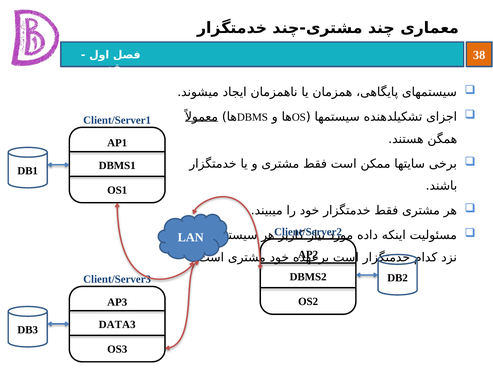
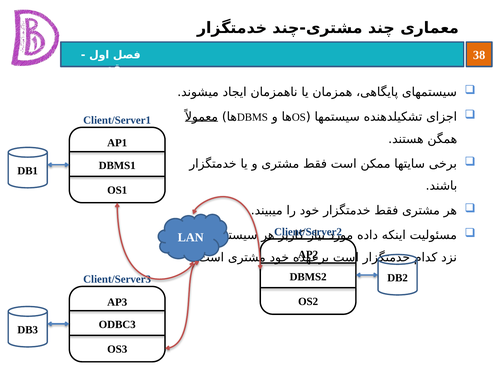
DATA3: DATA3 -> ODBC3
